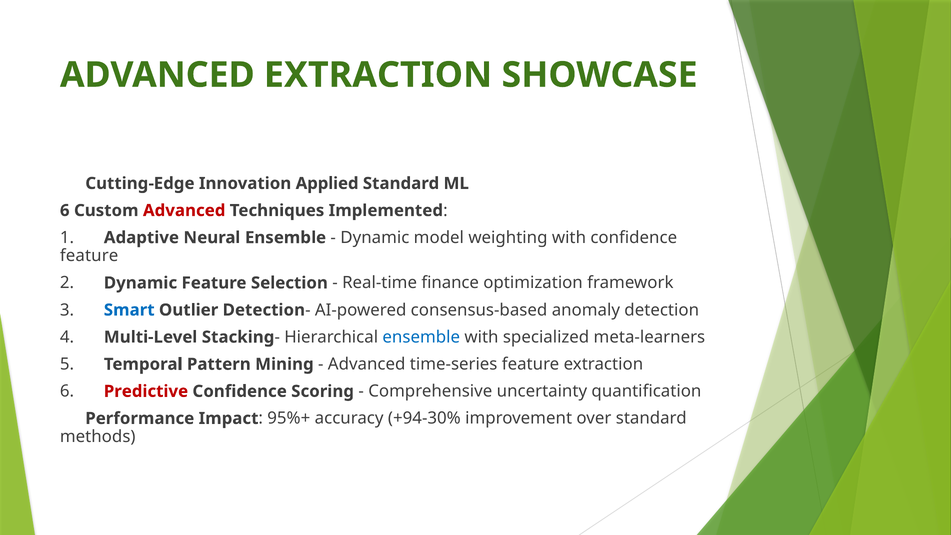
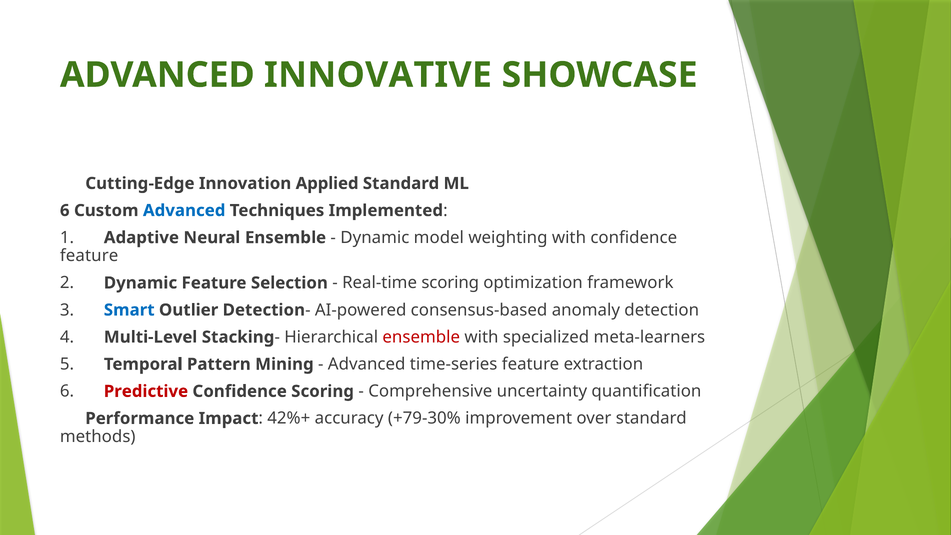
ADVANCED EXTRACTION: EXTRACTION -> INNOVATIVE
Advanced at (184, 210) colour: red -> blue
Real-time finance: finance -> scoring
ensemble at (421, 337) colour: blue -> red
95%+: 95%+ -> 42%+
+94-30%: +94-30% -> +79-30%
